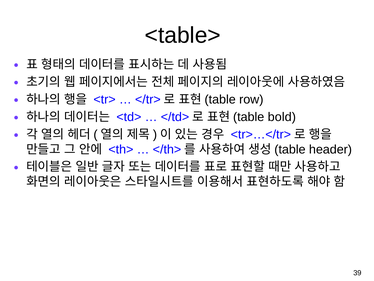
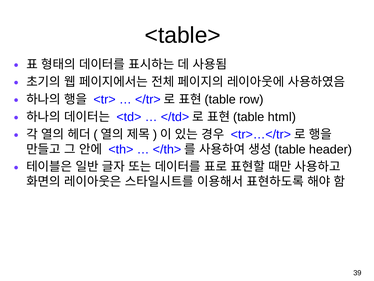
bold: bold -> html
